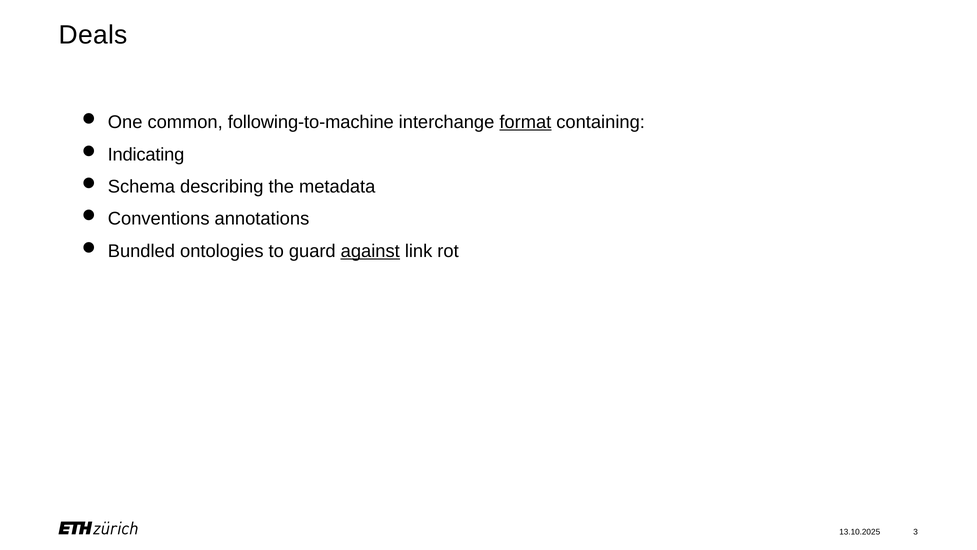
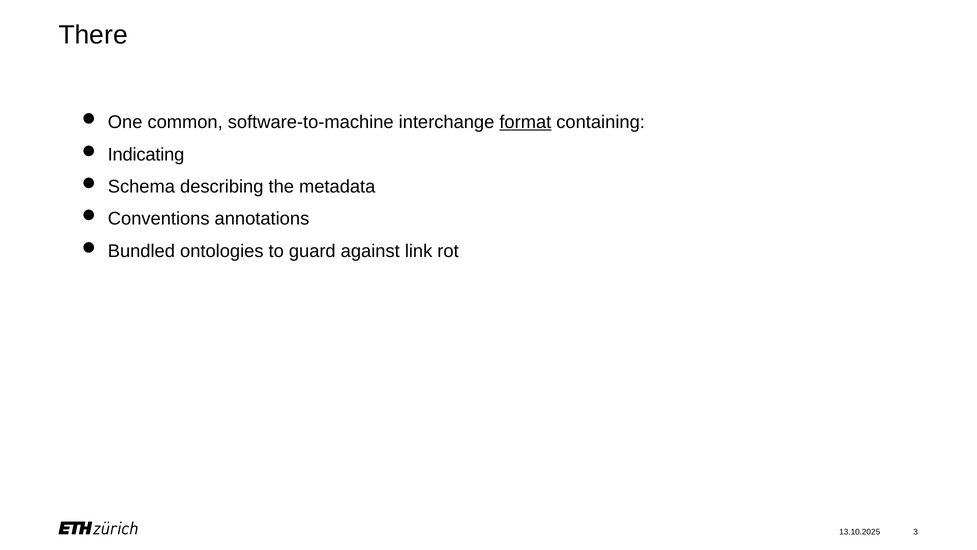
Deals: Deals -> There
following-to-machine: following-to-machine -> software-to-machine
against underline: present -> none
